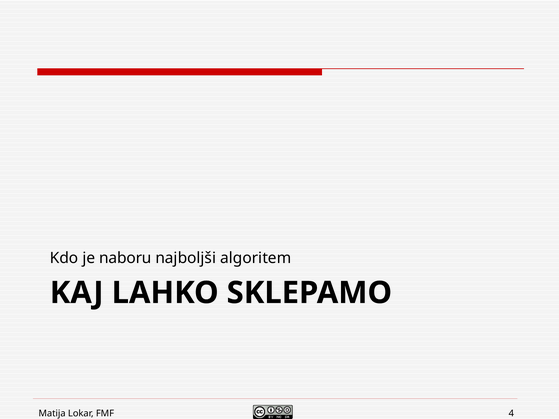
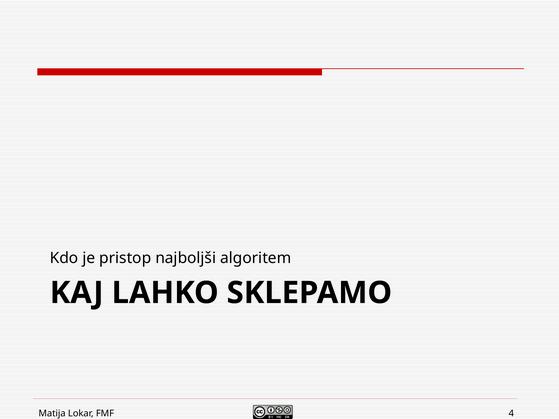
naboru: naboru -> pristop
